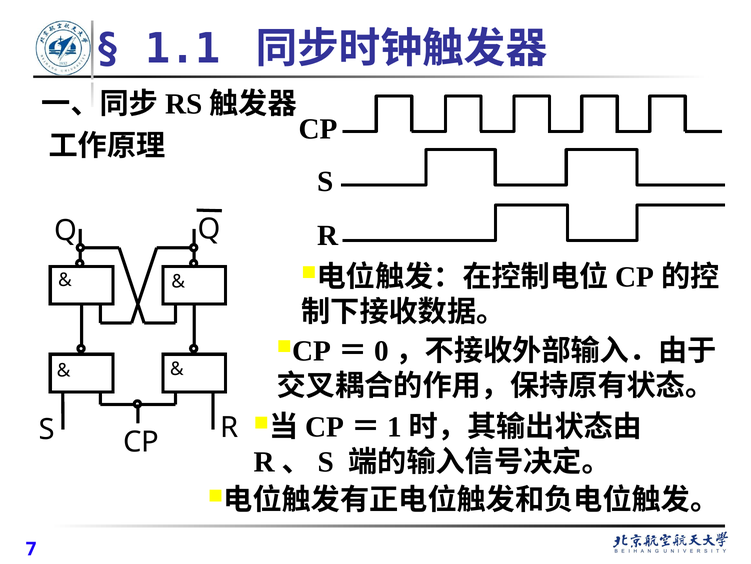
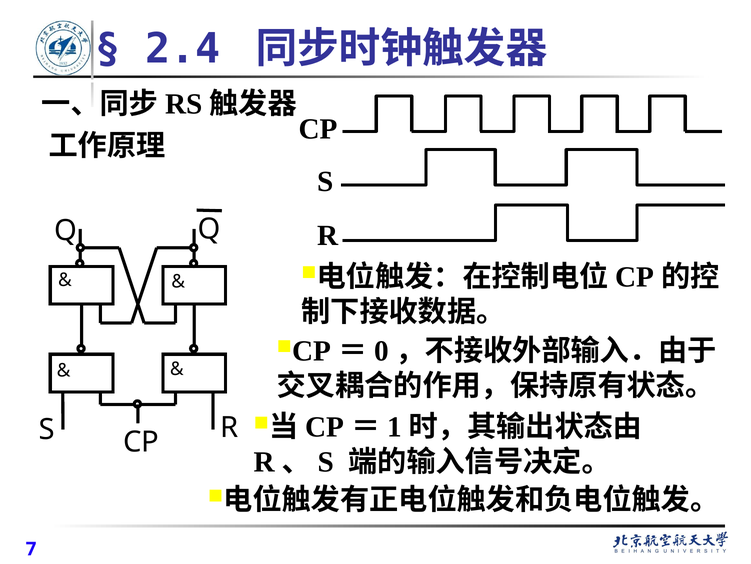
1.1: 1.1 -> 2.4
